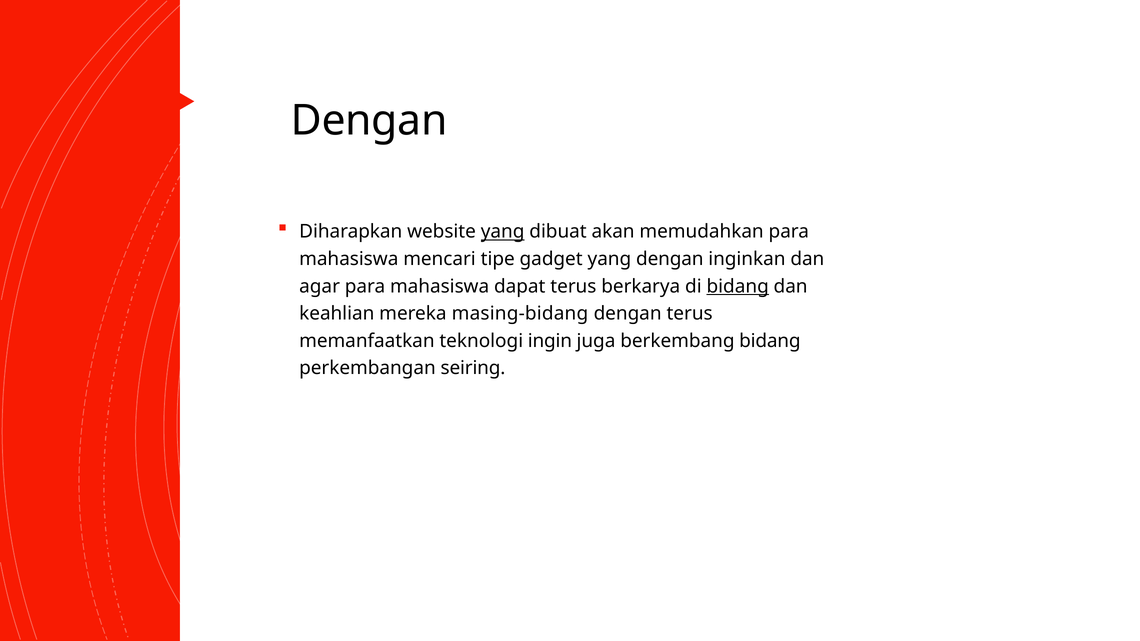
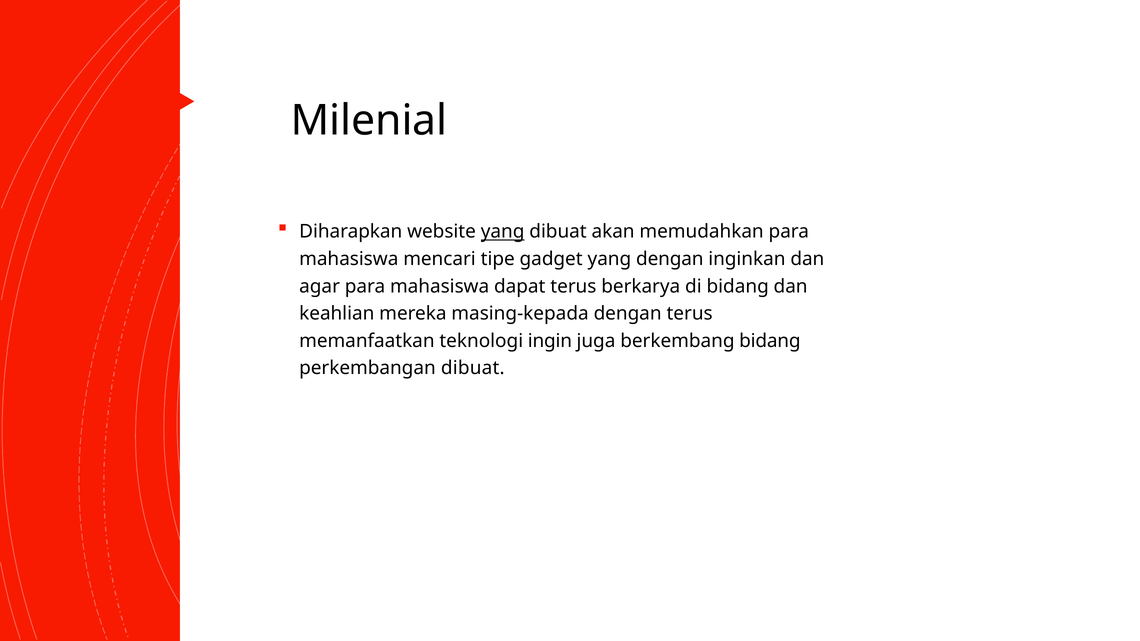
Dengan at (369, 121): Dengan -> Milenial
bidang at (738, 286) underline: present -> none
masing-bidang: masing-bidang -> masing-kepada
perkembangan seiring: seiring -> dibuat
